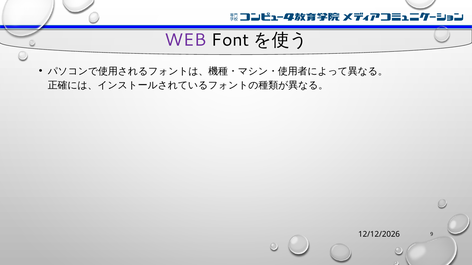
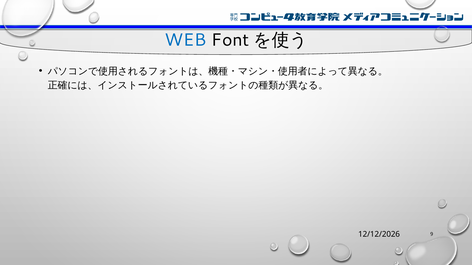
WEB colour: purple -> blue
